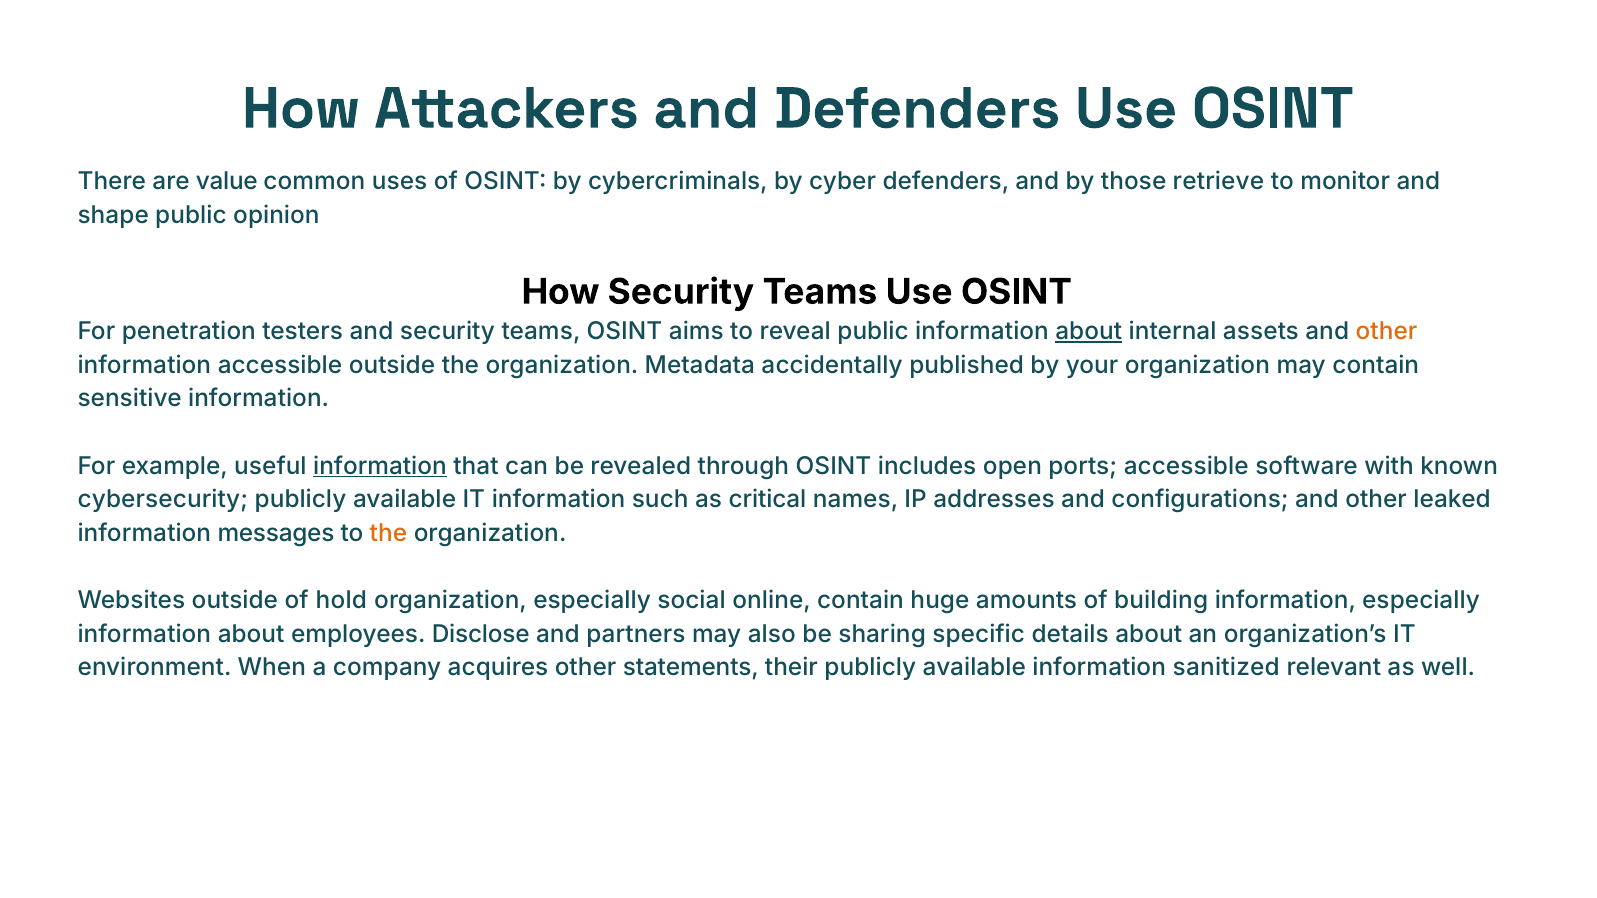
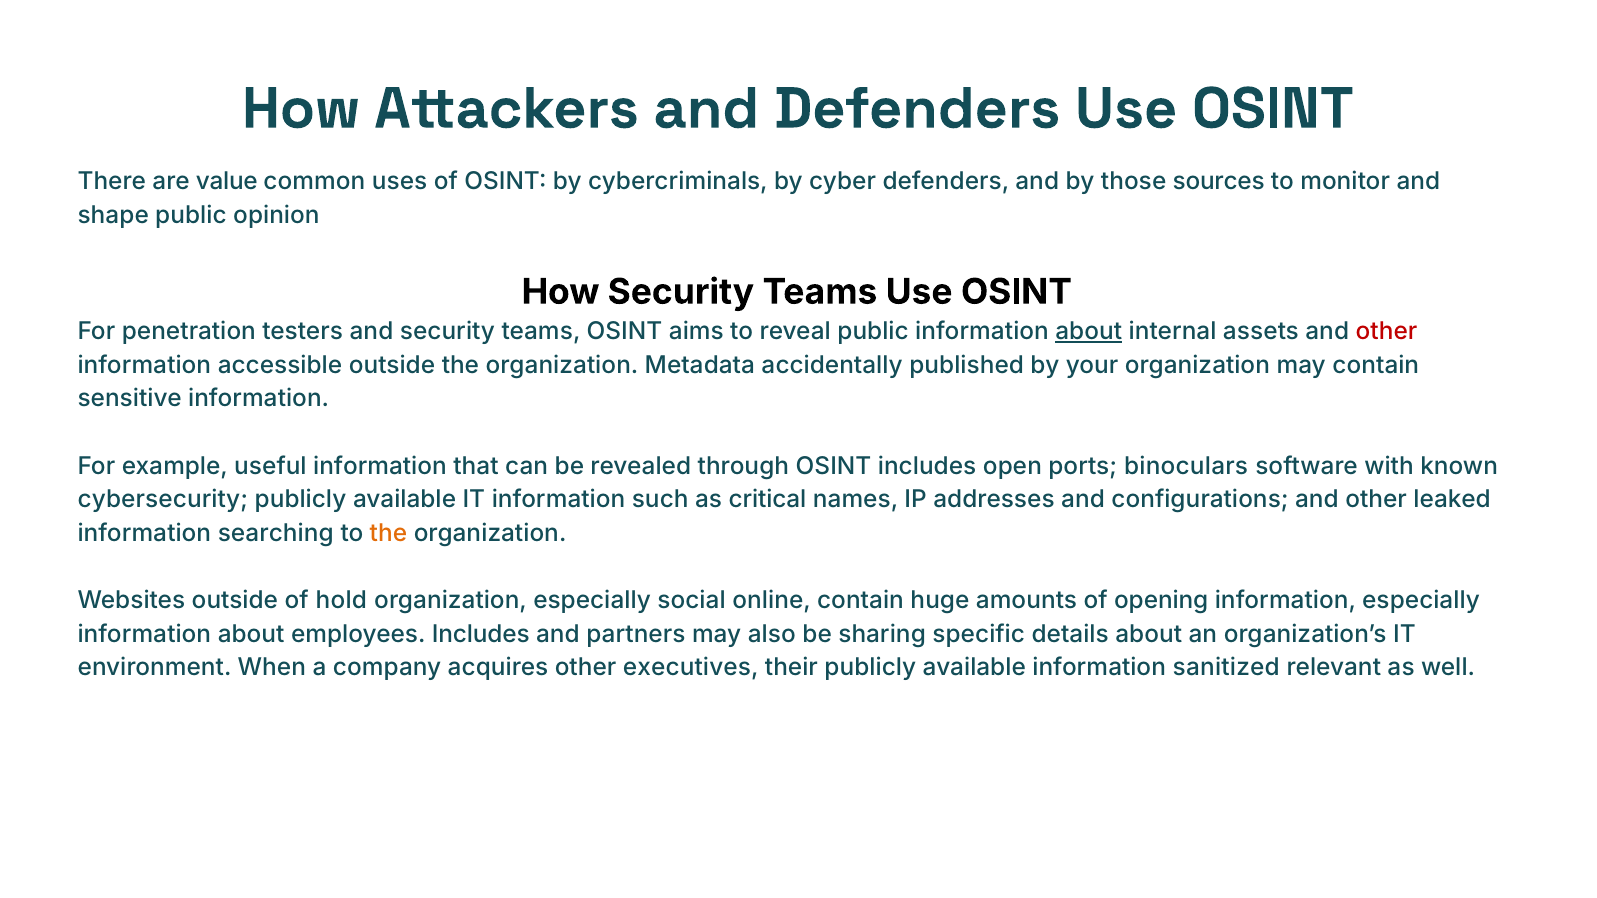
retrieve: retrieve -> sources
other at (1387, 332) colour: orange -> red
information at (380, 466) underline: present -> none
ports accessible: accessible -> binoculars
messages: messages -> searching
building: building -> opening
employees Disclose: Disclose -> Includes
statements: statements -> executives
